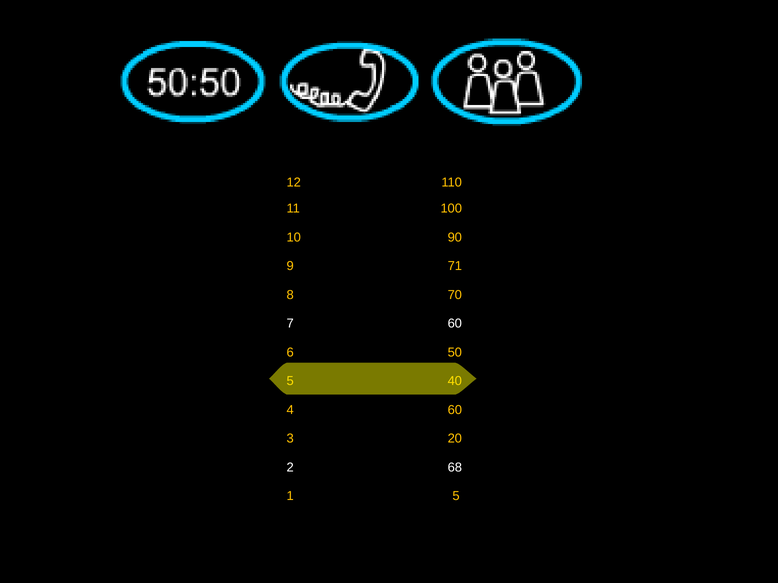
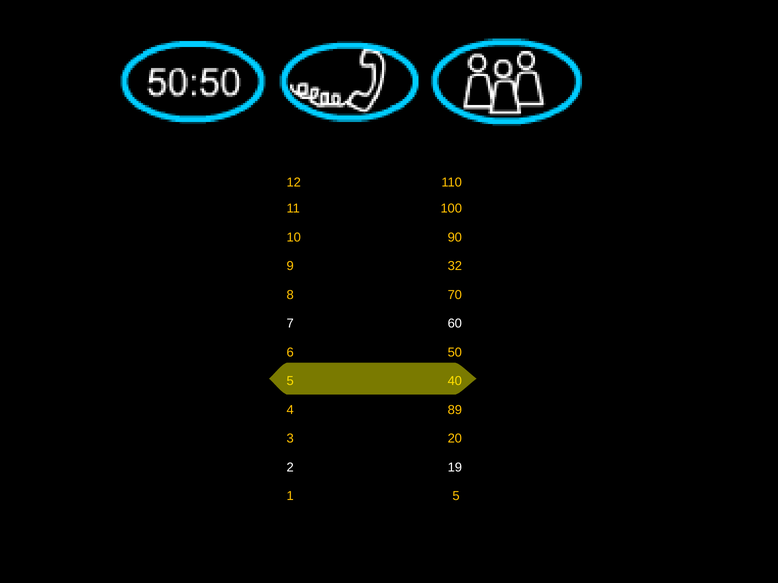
71: 71 -> 32
4 60: 60 -> 89
68: 68 -> 19
